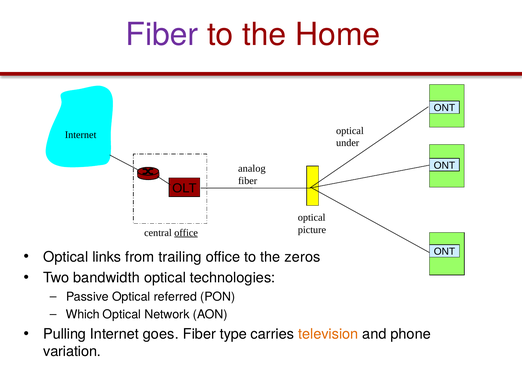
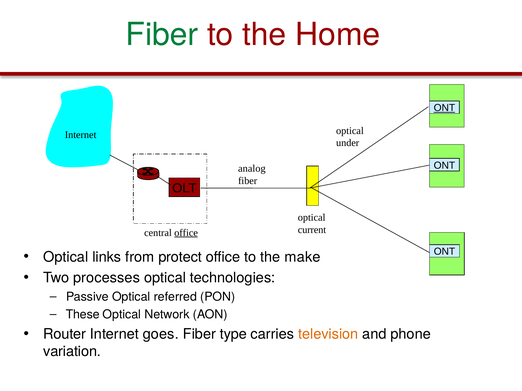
Fiber at (162, 35) colour: purple -> green
ONT at (444, 108) underline: none -> present
picture: picture -> current
trailing: trailing -> protect
zeros: zeros -> make
bandwidth: bandwidth -> processes
Which: Which -> These
Pulling: Pulling -> Router
